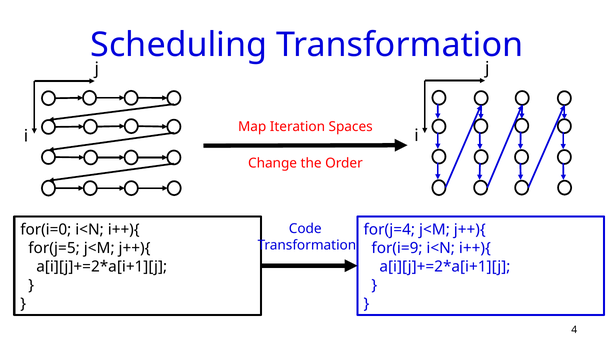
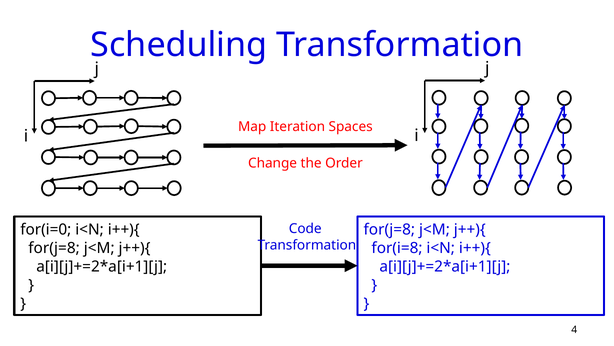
for(j=4 at (389, 229): for(j=4 -> for(j=8
for(j=5 at (54, 248): for(j=5 -> for(j=8
for(i=9: for(i=9 -> for(i=8
